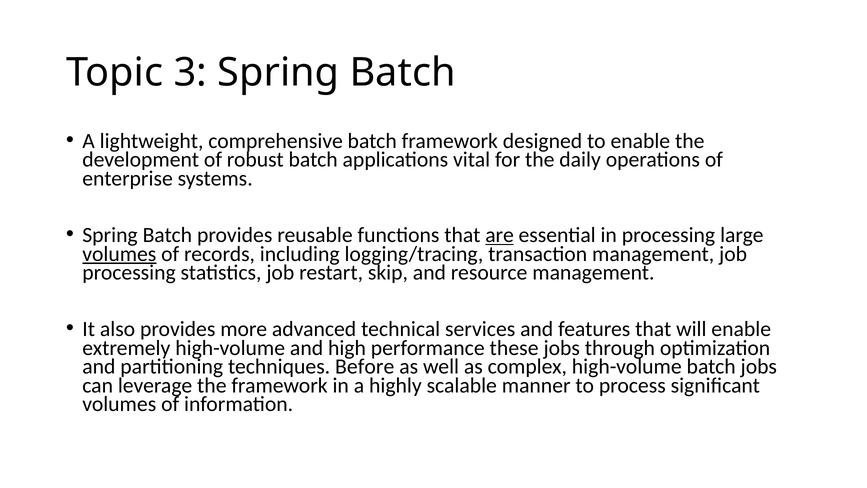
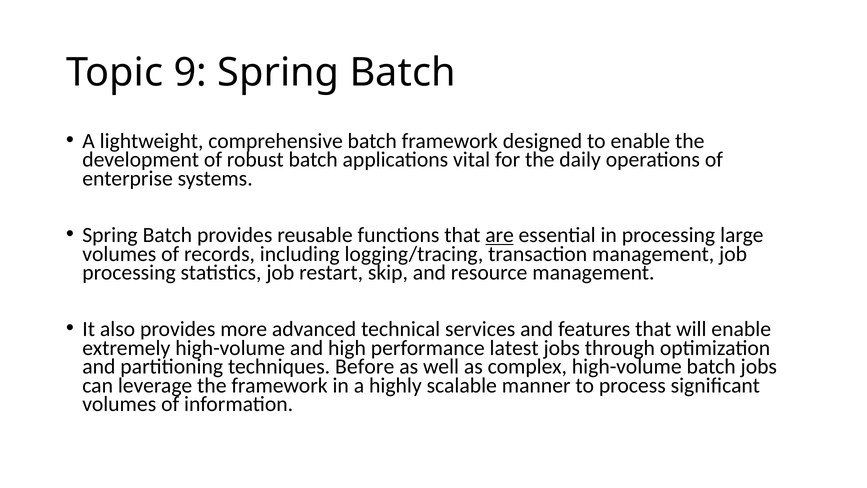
3: 3 -> 9
volumes at (119, 254) underline: present -> none
these: these -> latest
